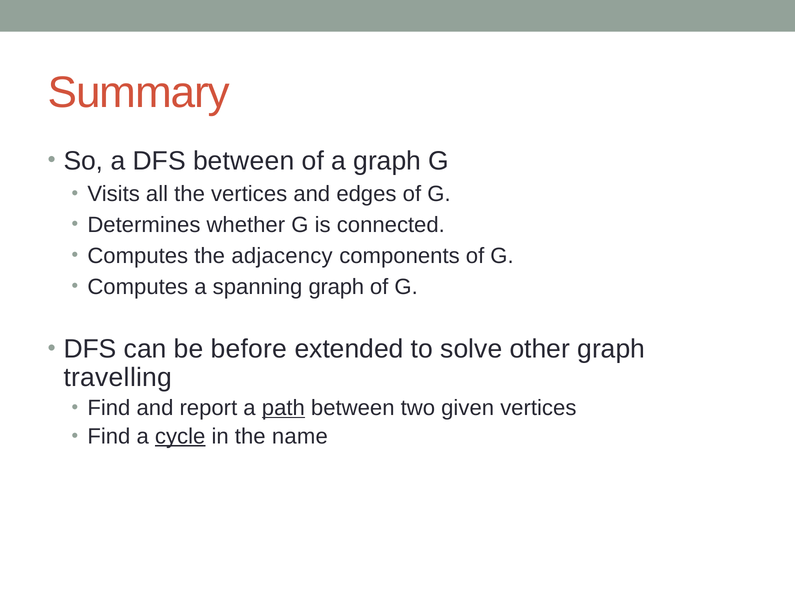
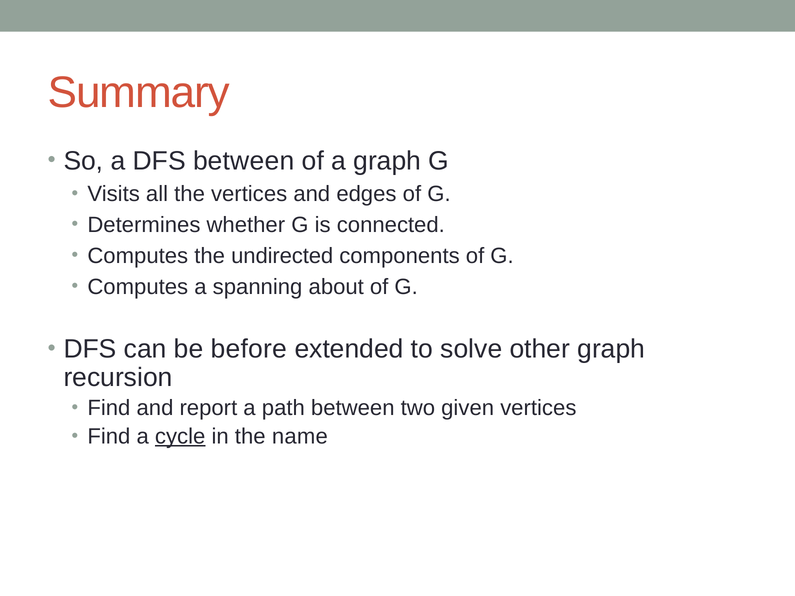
adjacency: adjacency -> undirected
spanning graph: graph -> about
travelling: travelling -> recursion
path underline: present -> none
